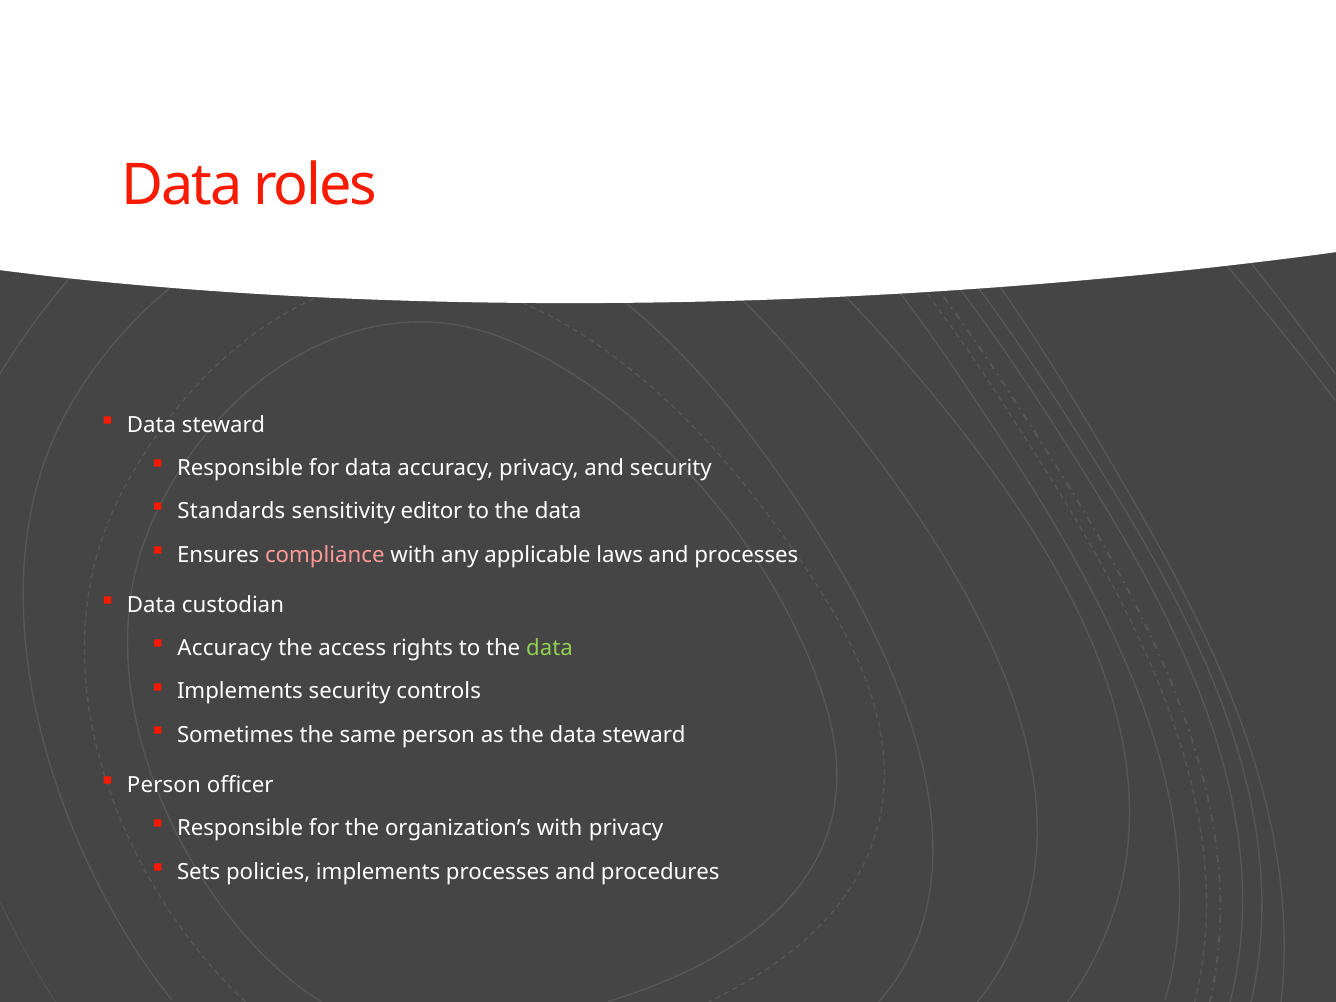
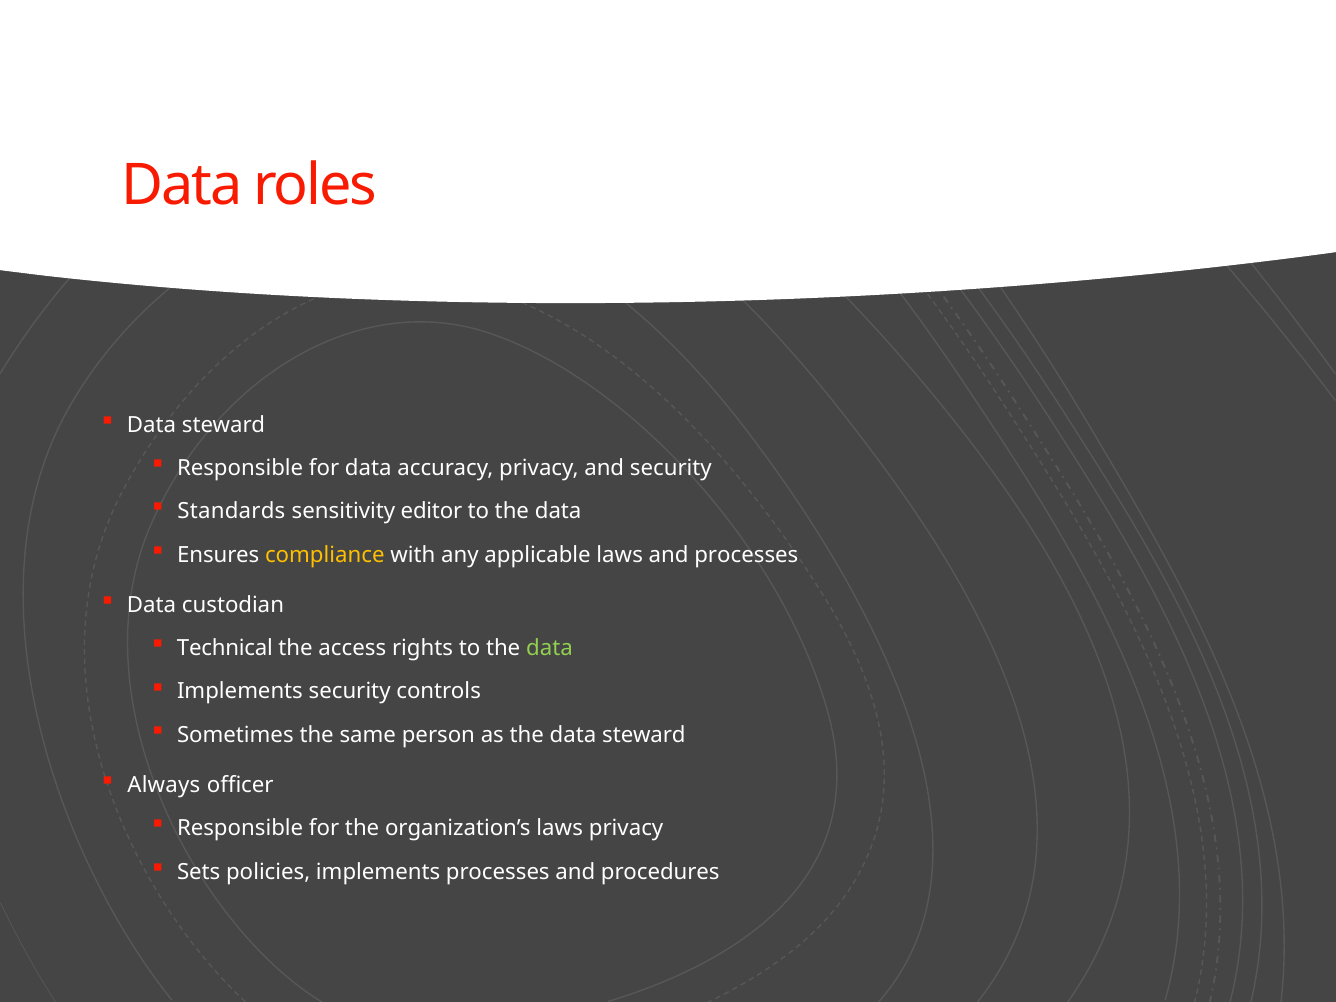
compliance colour: pink -> yellow
Accuracy at (225, 648): Accuracy -> Technical
Person at (164, 785): Person -> Always
organization’s with: with -> laws
